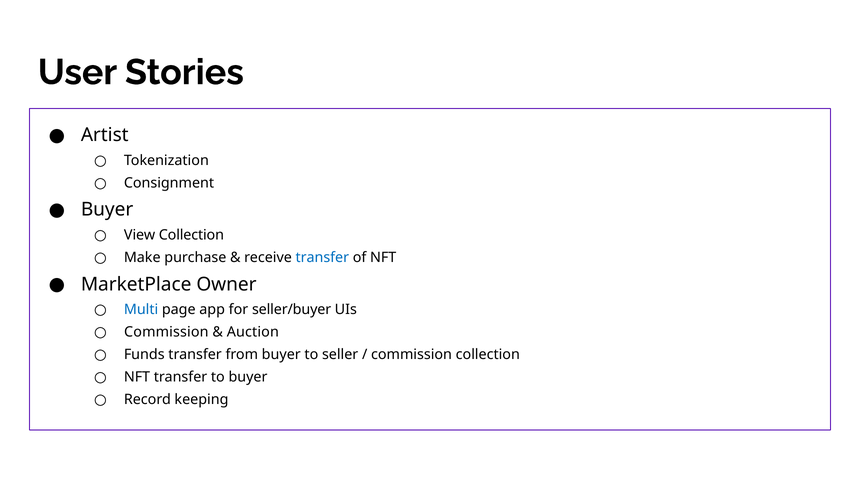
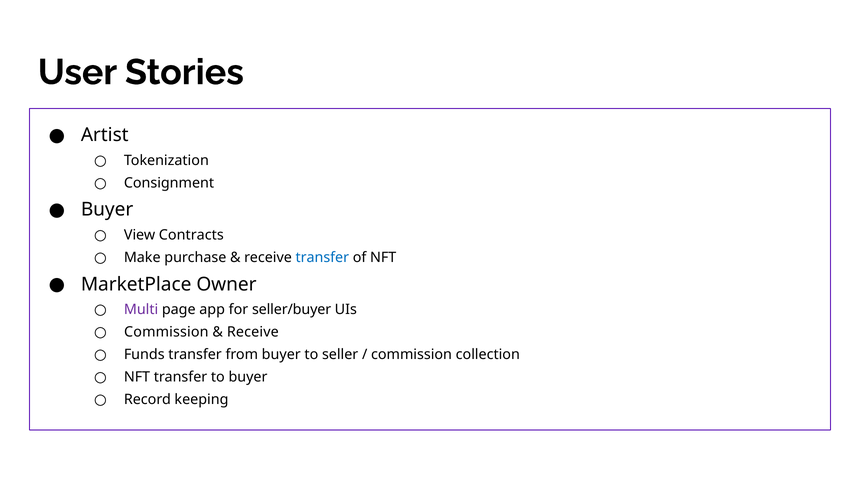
View Collection: Collection -> Contracts
Multi colour: blue -> purple
Auction at (253, 332): Auction -> Receive
